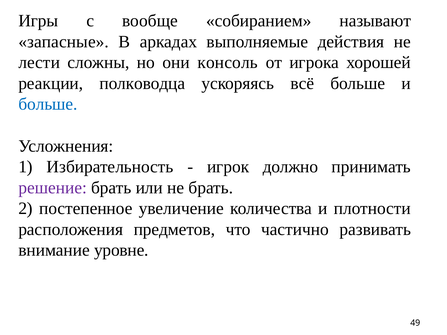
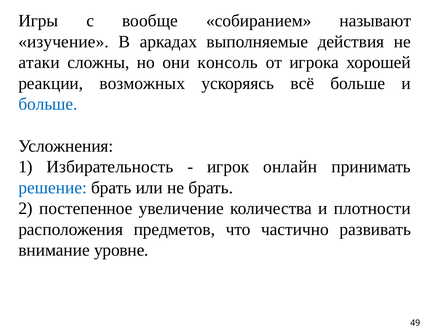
запасные: запасные -> изучение
лести: лести -> атаки
полководца: полководца -> возможных
должно: должно -> онлайн
решение colour: purple -> blue
